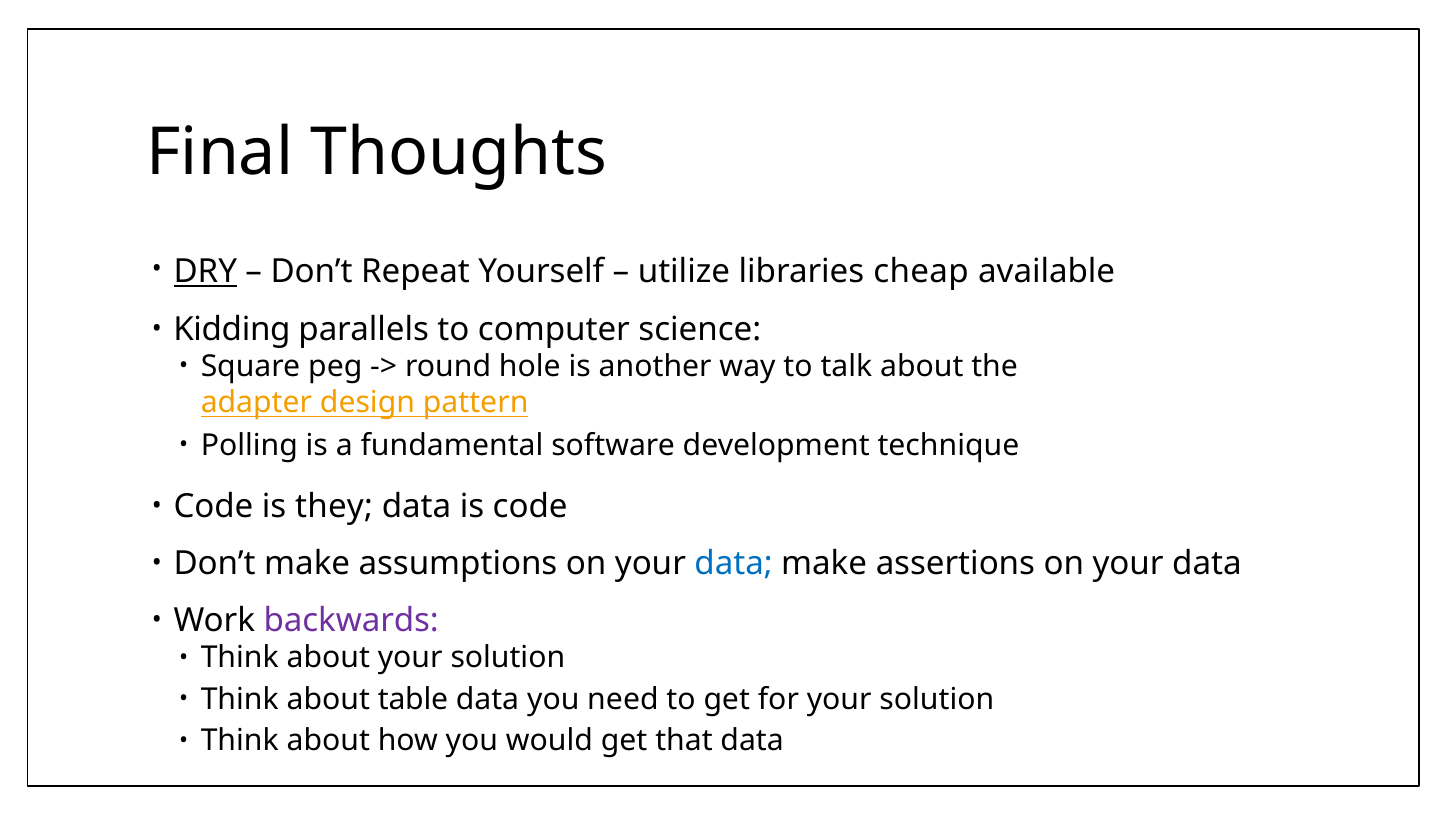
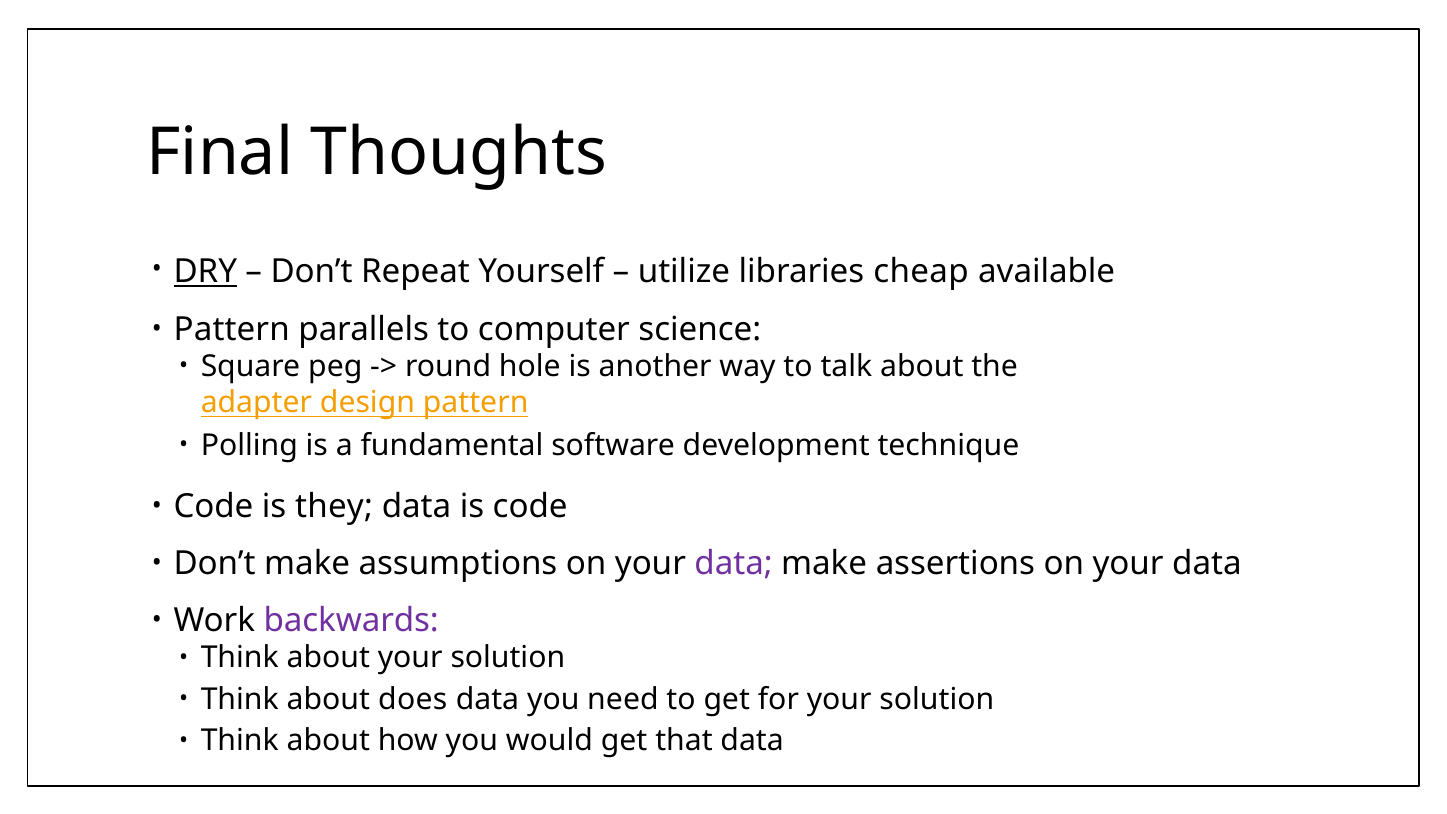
Kidding at (232, 329): Kidding -> Pattern
data at (734, 563) colour: blue -> purple
table: table -> does
